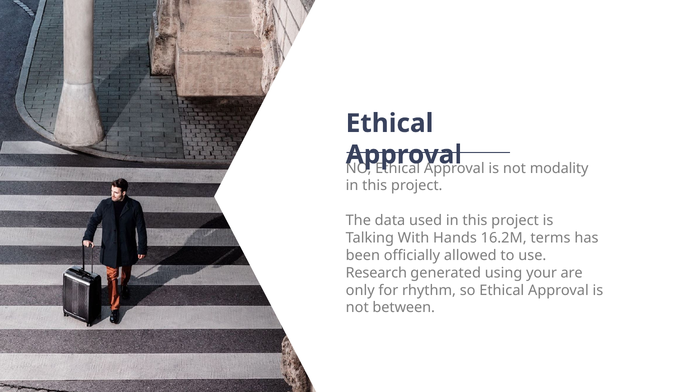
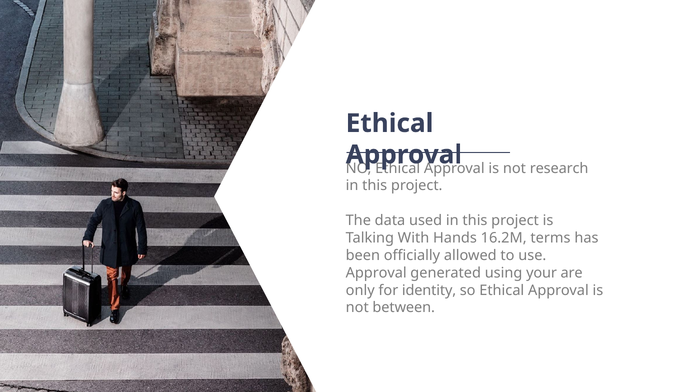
modality: modality -> research
Research at (376, 273): Research -> Approval
rhythm: rhythm -> identity
